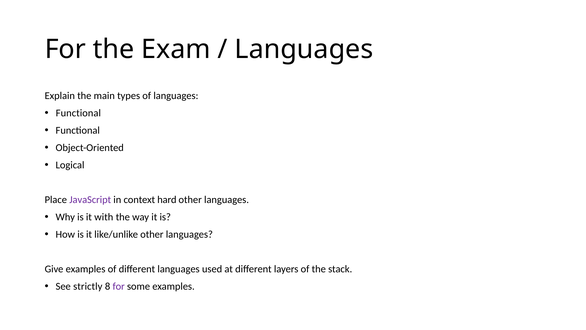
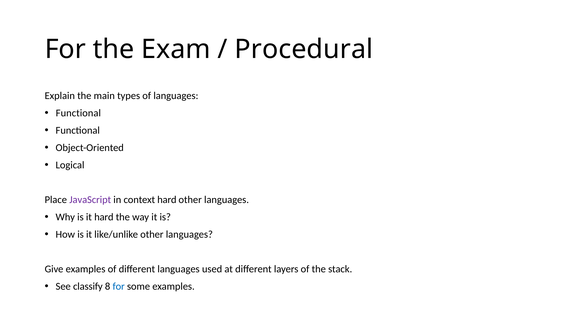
Languages at (304, 49): Languages -> Procedural
it with: with -> hard
strictly: strictly -> classify
for at (119, 286) colour: purple -> blue
